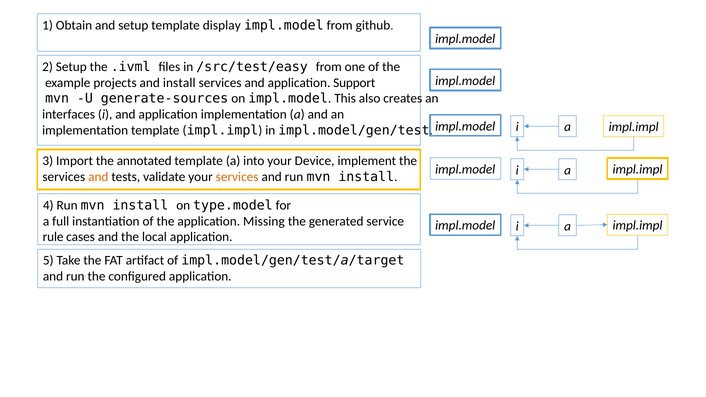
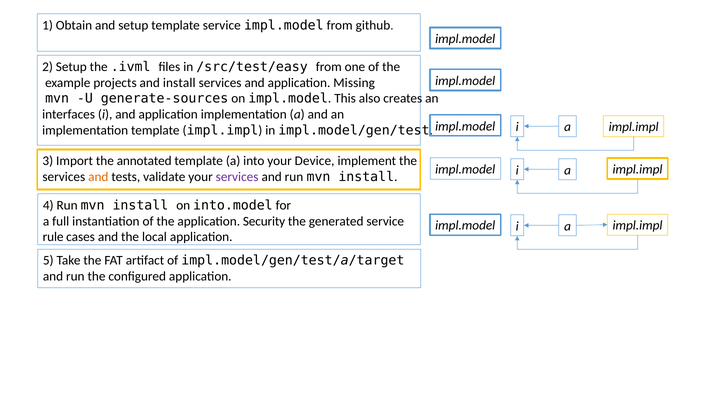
template display: display -> service
Support: Support -> Missing
services at (237, 177) colour: orange -> purple
type.model: type.model -> into.model
Missing: Missing -> Security
